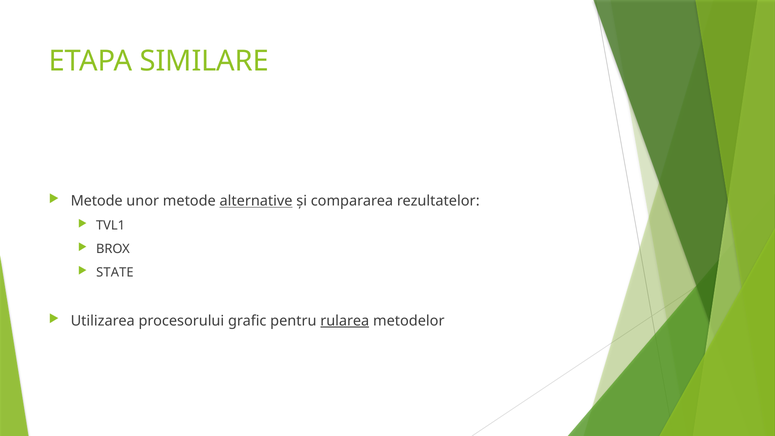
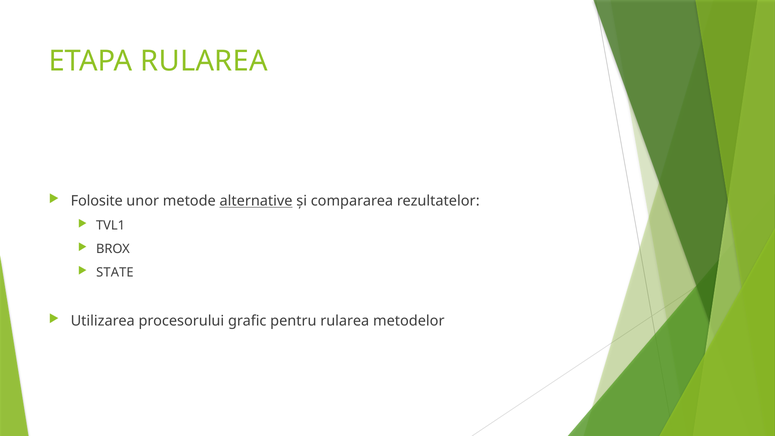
ETAPA SIMILARE: SIMILARE -> RULAREA
Metode at (97, 201): Metode -> Folosite
rularea at (345, 321) underline: present -> none
